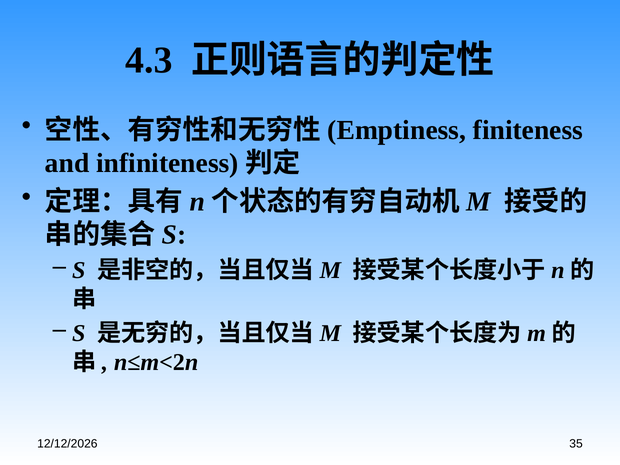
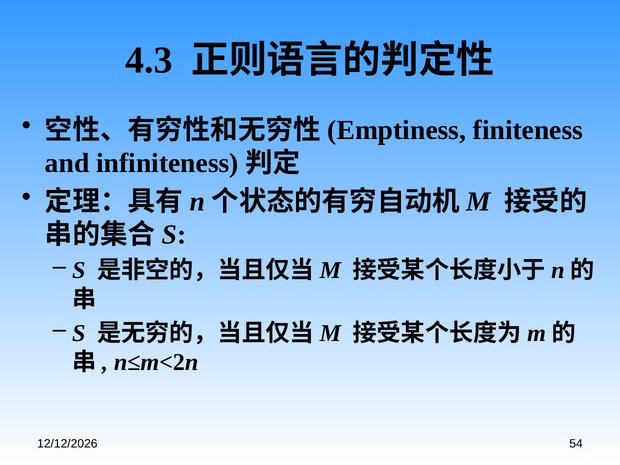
35: 35 -> 54
